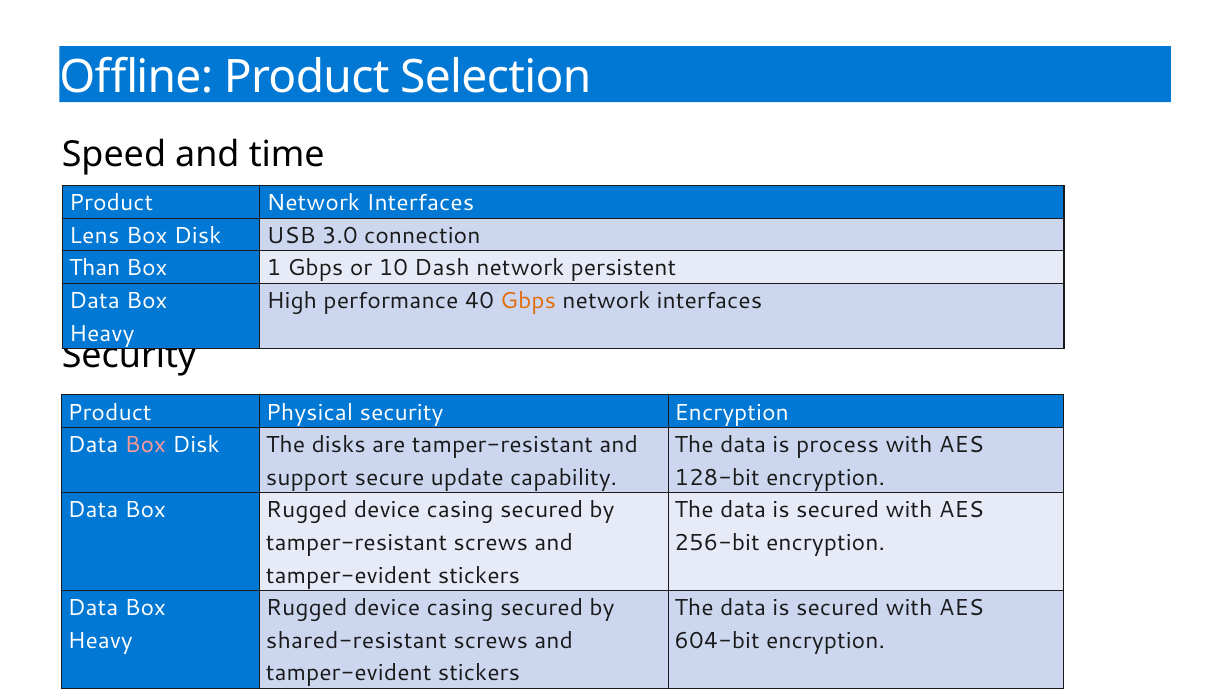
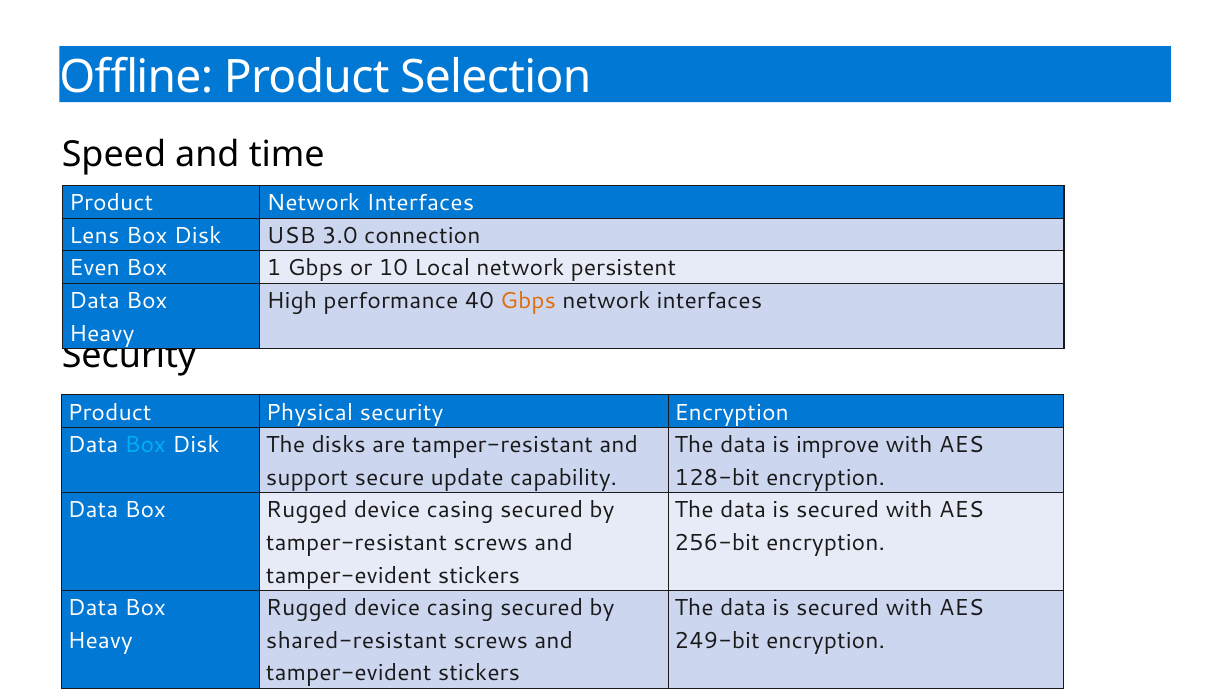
Than: Than -> Even
Dash: Dash -> Local
Box at (145, 445) colour: pink -> light blue
process: process -> improve
604-bit: 604-bit -> 249-bit
